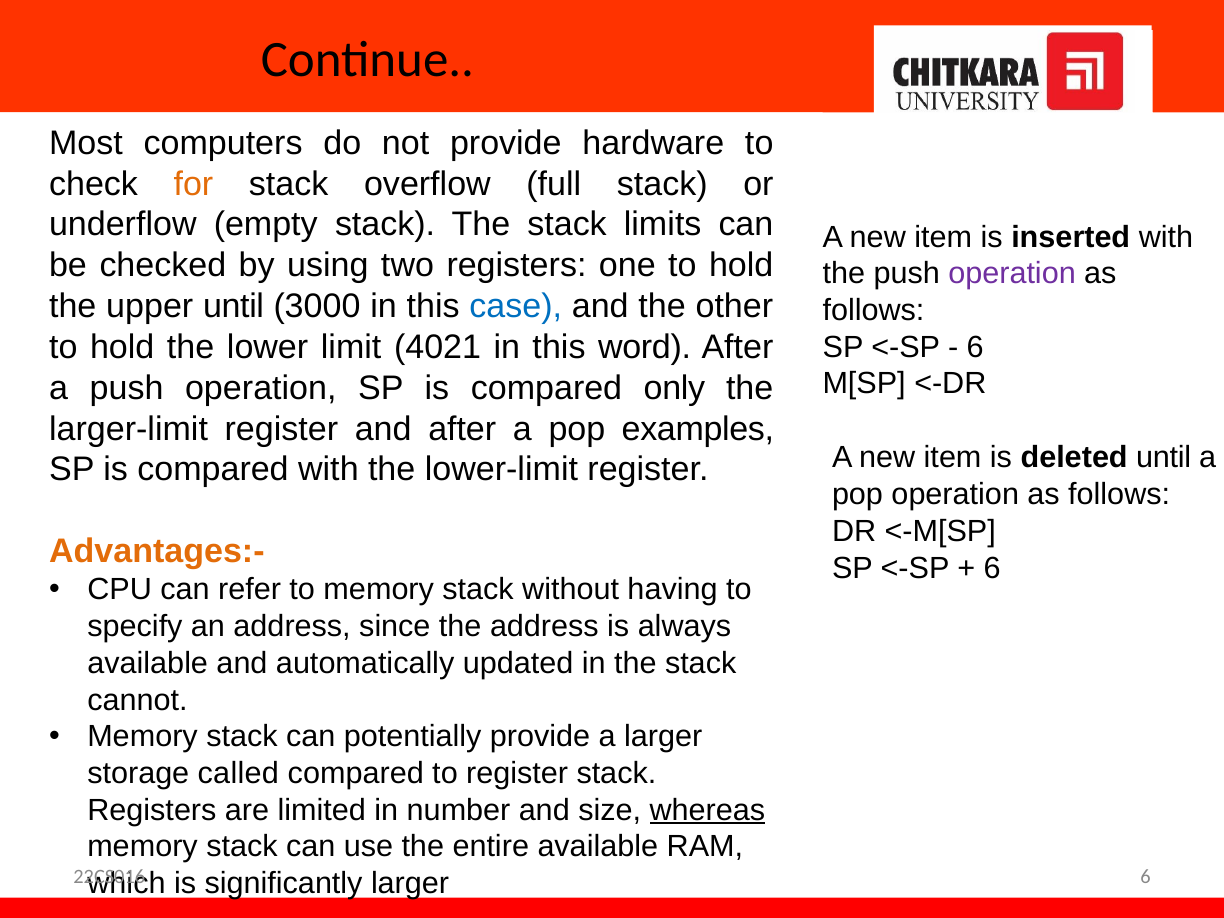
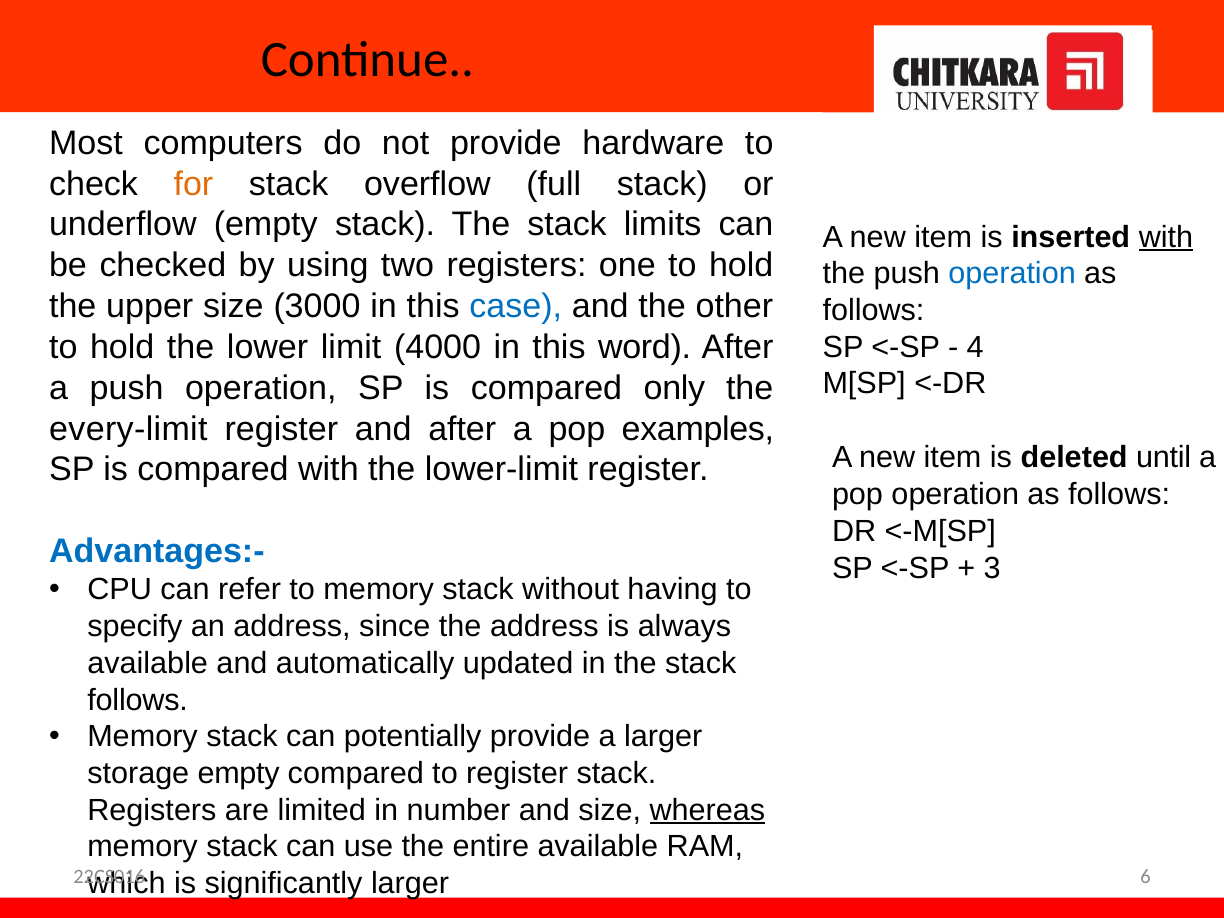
with at (1166, 237) underline: none -> present
operation at (1012, 274) colour: purple -> blue
upper until: until -> size
4021: 4021 -> 4000
6 at (975, 347): 6 -> 4
larger-limit: larger-limit -> every-limit
Advantages:- colour: orange -> blue
6 at (992, 568): 6 -> 3
cannot at (138, 700): cannot -> follows
storage called: called -> empty
